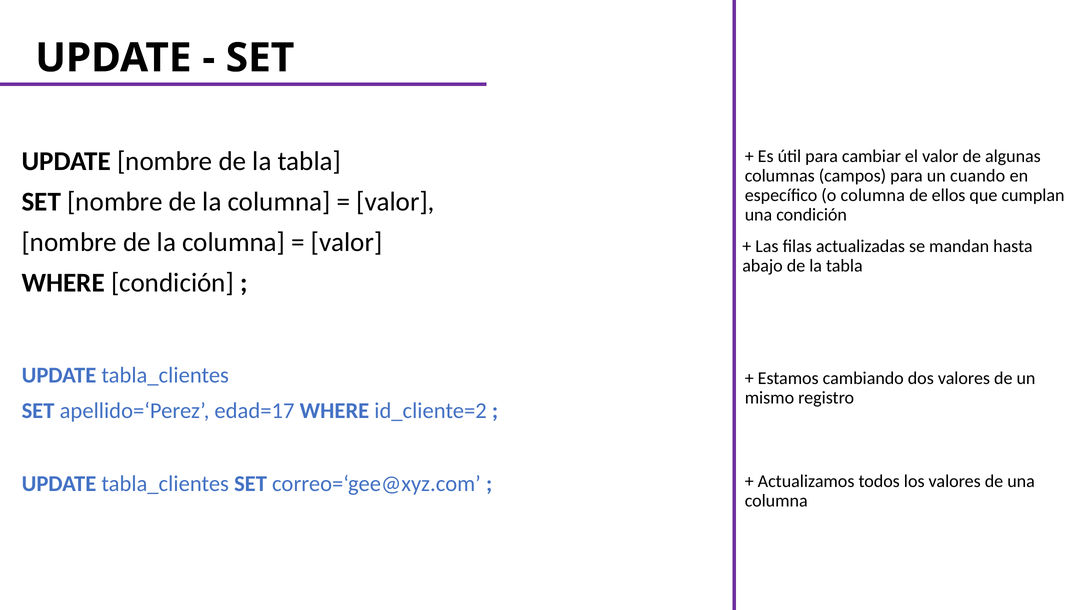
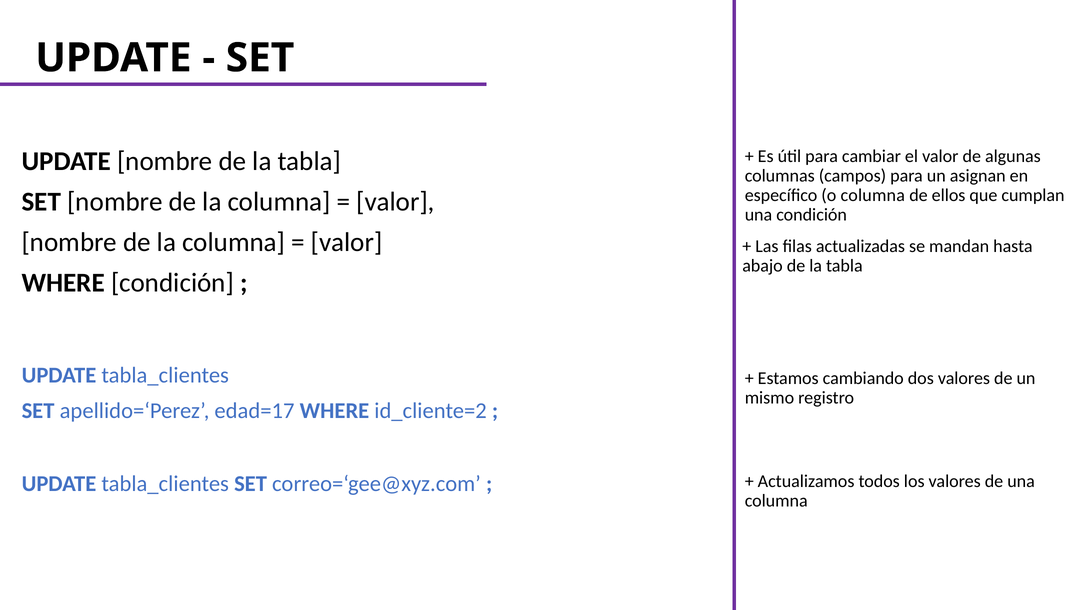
cuando: cuando -> asignan
